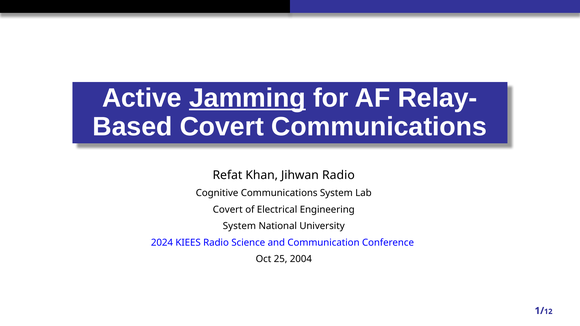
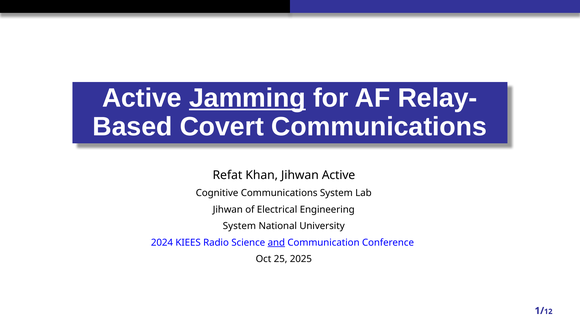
Jihwan Radio: Radio -> Active
Covert at (228, 210): Covert -> Jihwan
and underline: none -> present
2004: 2004 -> 2025
